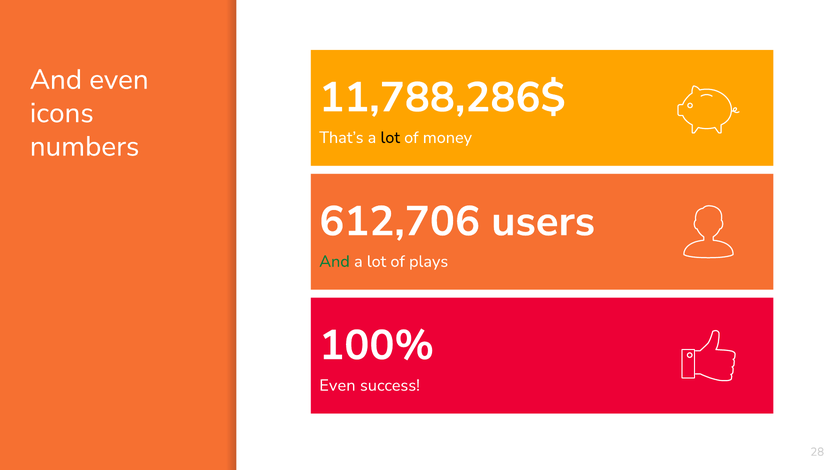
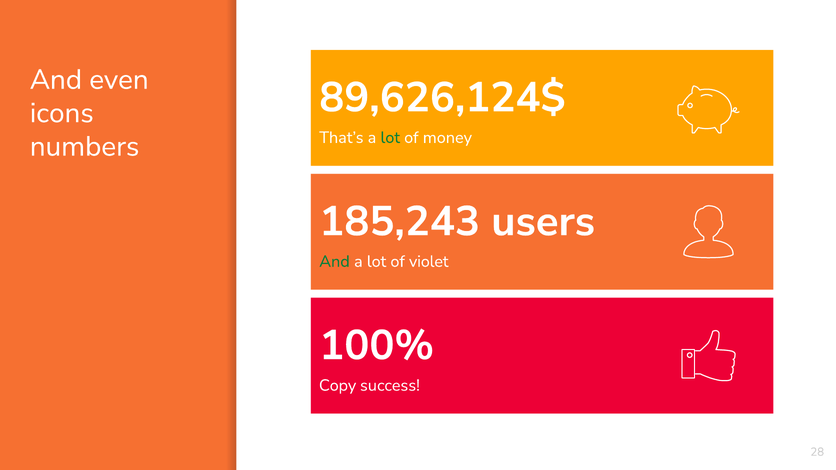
11,788,286$: 11,788,286$ -> 89,626,124$
lot at (390, 138) colour: black -> green
612,706: 612,706 -> 185,243
plays: plays -> violet
Even at (337, 386): Even -> Copy
